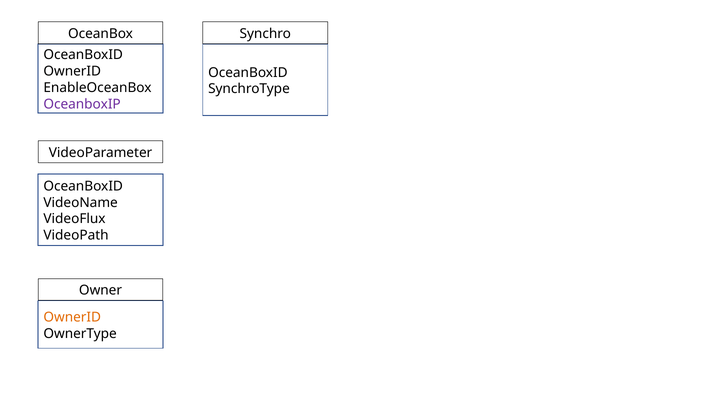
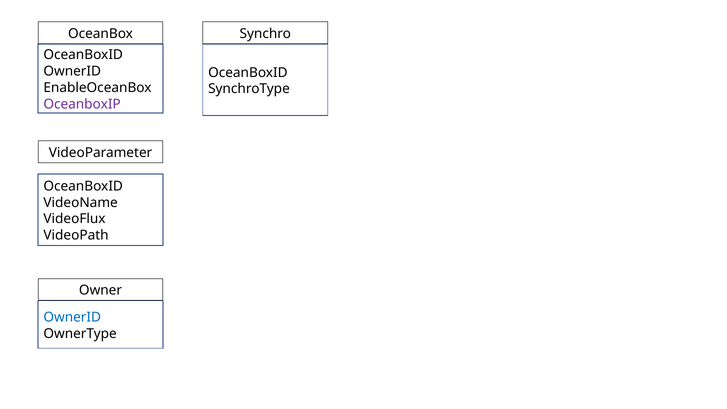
OwnerID at (72, 317) colour: orange -> blue
